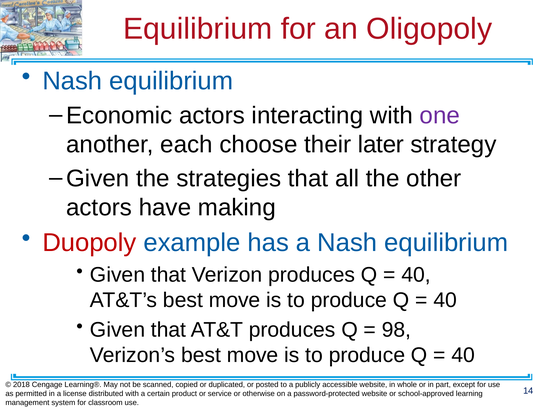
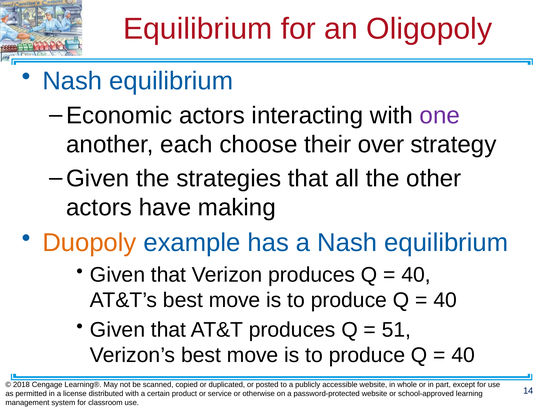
later: later -> over
Duopoly colour: red -> orange
98: 98 -> 51
